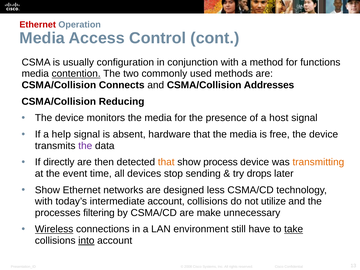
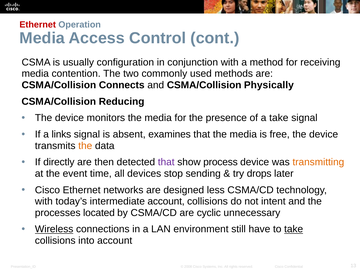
functions: functions -> receiving
contention underline: present -> none
Addresses: Addresses -> Physically
a host: host -> take
help: help -> links
hardware: hardware -> examines
the at (85, 146) colour: purple -> orange
that at (166, 162) colour: orange -> purple
Show at (47, 190): Show -> Cisco
utilize: utilize -> intent
filtering: filtering -> located
make: make -> cyclic
into underline: present -> none
